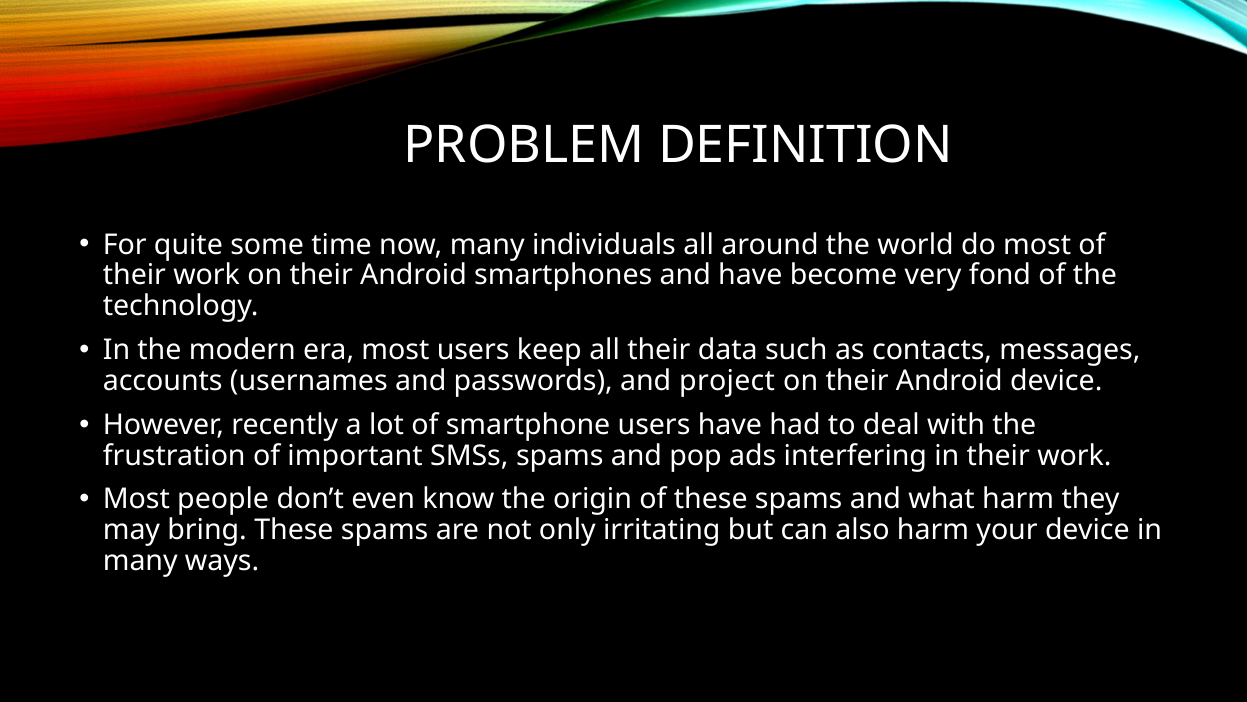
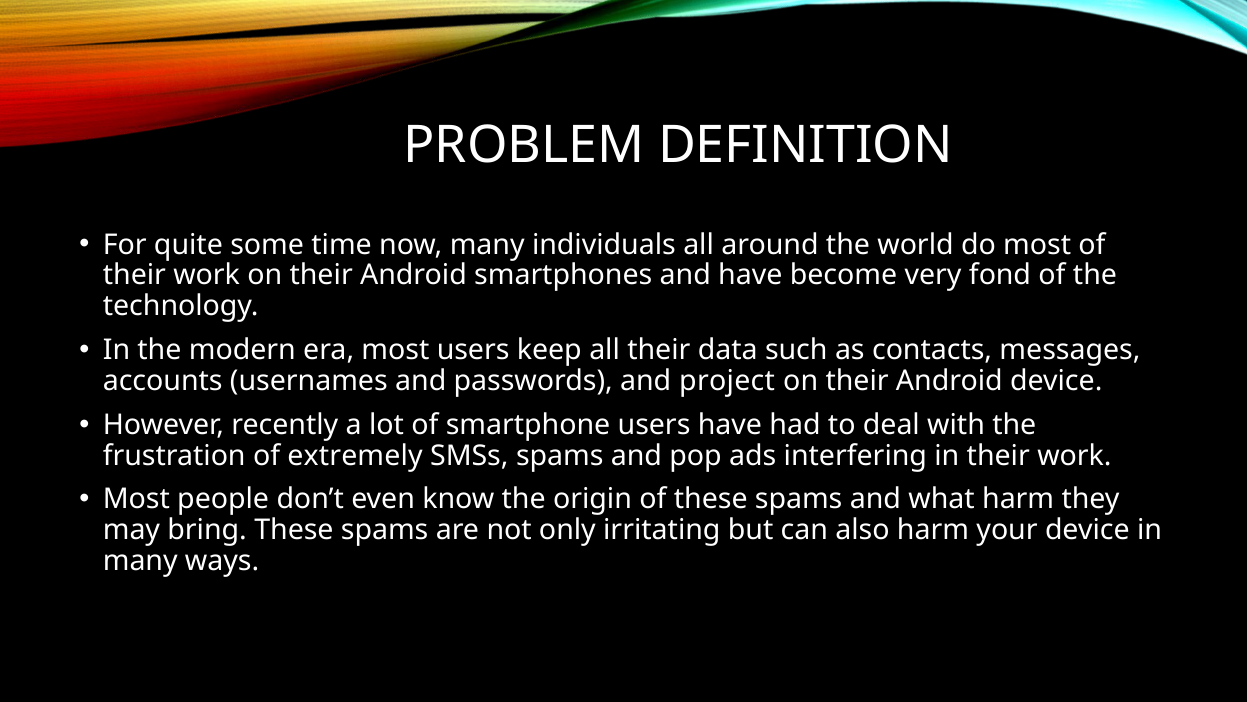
important: important -> extremely
